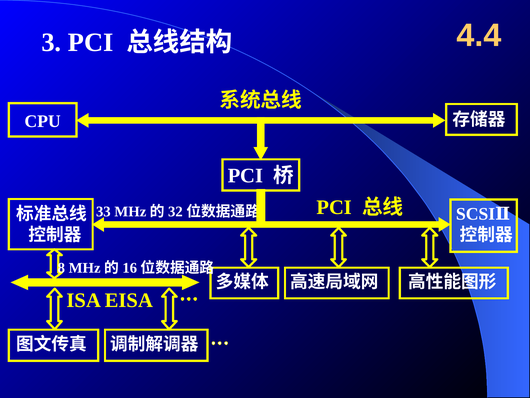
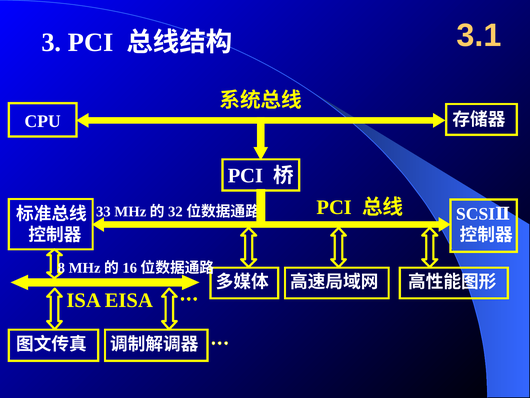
4.4: 4.4 -> 3.1
